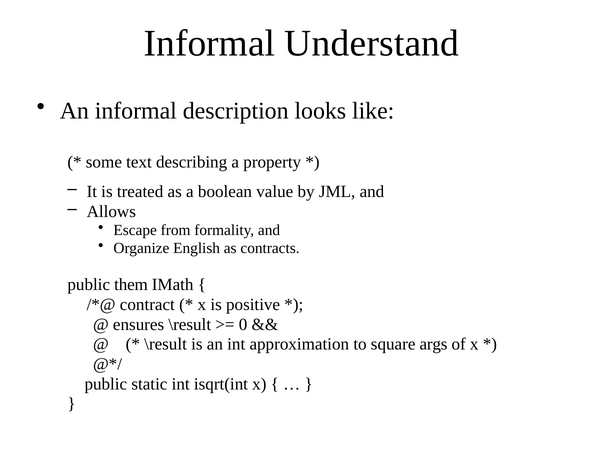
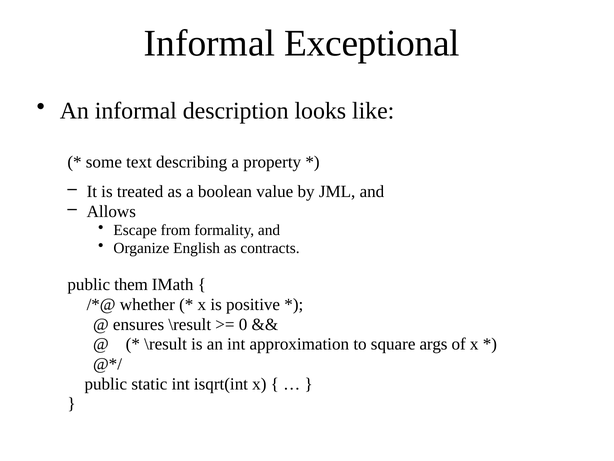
Understand: Understand -> Exceptional
contract: contract -> whether
